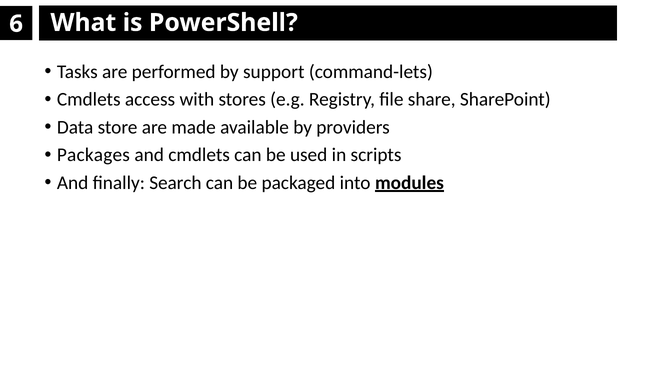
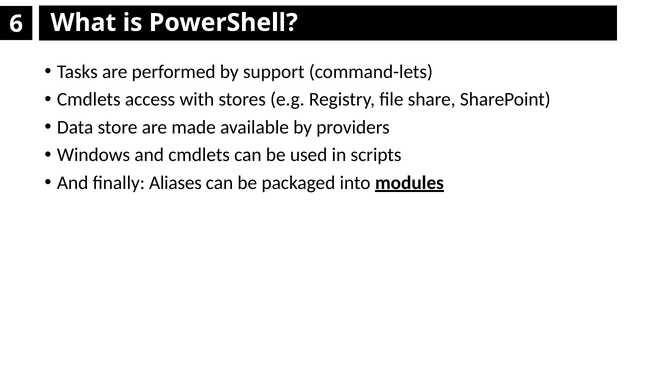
Packages: Packages -> Windows
Search: Search -> Aliases
